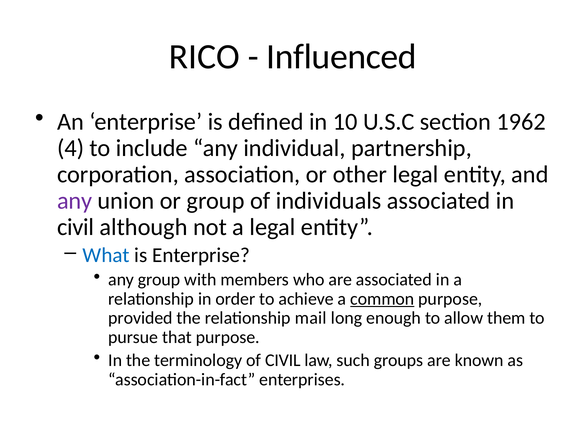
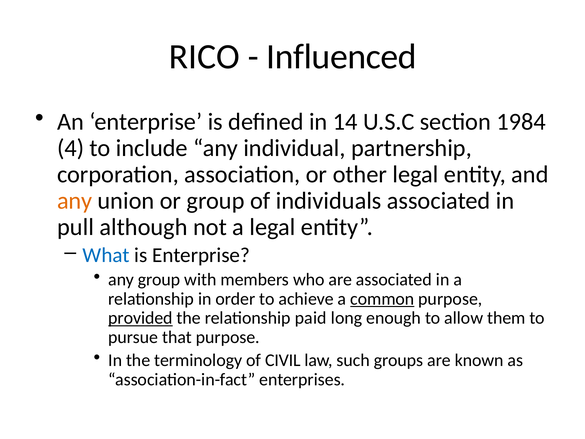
10: 10 -> 14
1962: 1962 -> 1984
any at (75, 201) colour: purple -> orange
civil at (76, 227): civil -> pull
provided underline: none -> present
mail: mail -> paid
